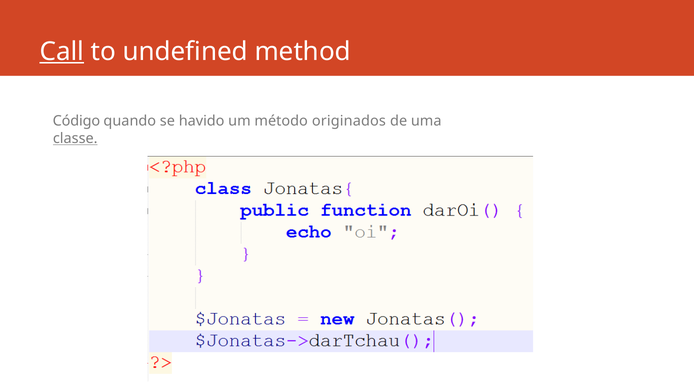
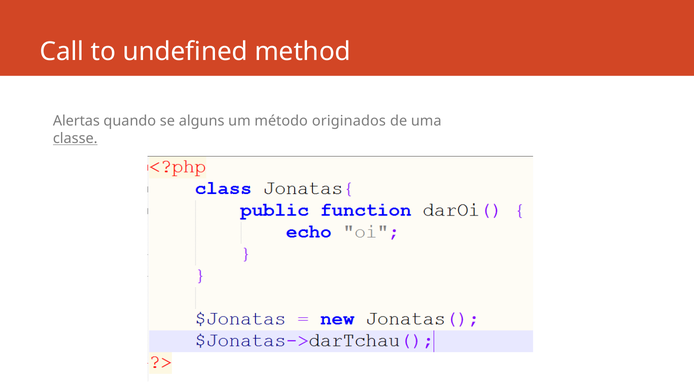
Call underline: present -> none
Código: Código -> Alertas
havido: havido -> alguns
